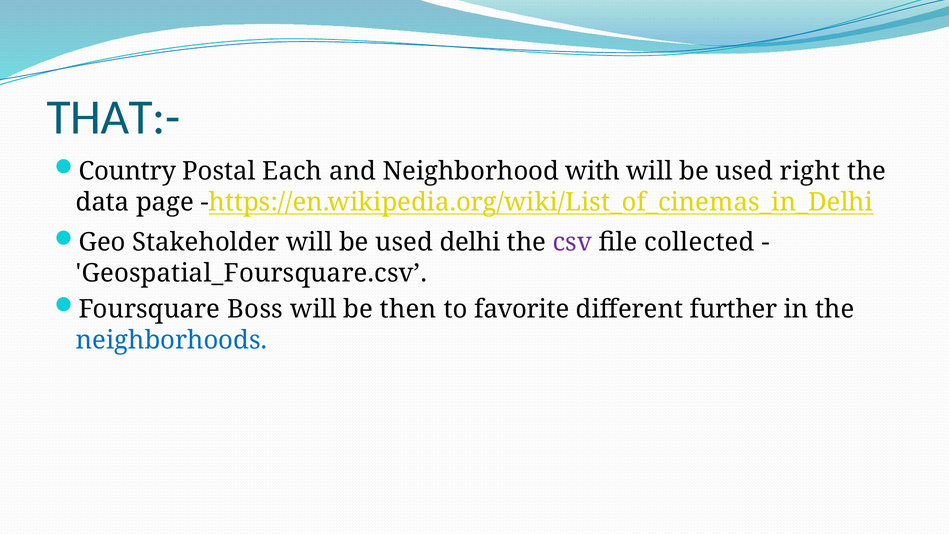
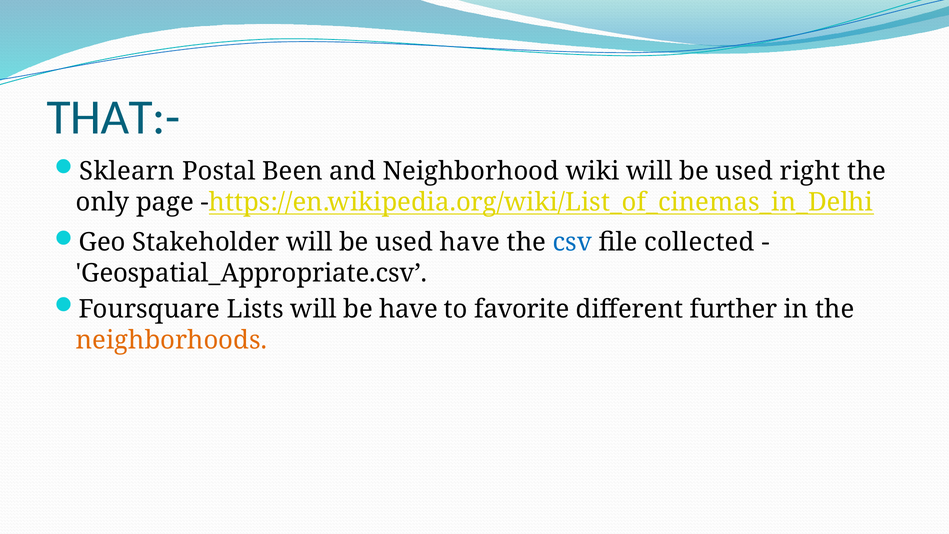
Country: Country -> Sklearn
Each: Each -> Been
with: with -> wiki
data: data -> only
used delhi: delhi -> have
csv colour: purple -> blue
Geospatial_Foursquare.csv: Geospatial_Foursquare.csv -> Geospatial_Appropriate.csv
Boss: Boss -> Lists
be then: then -> have
neighborhoods colour: blue -> orange
